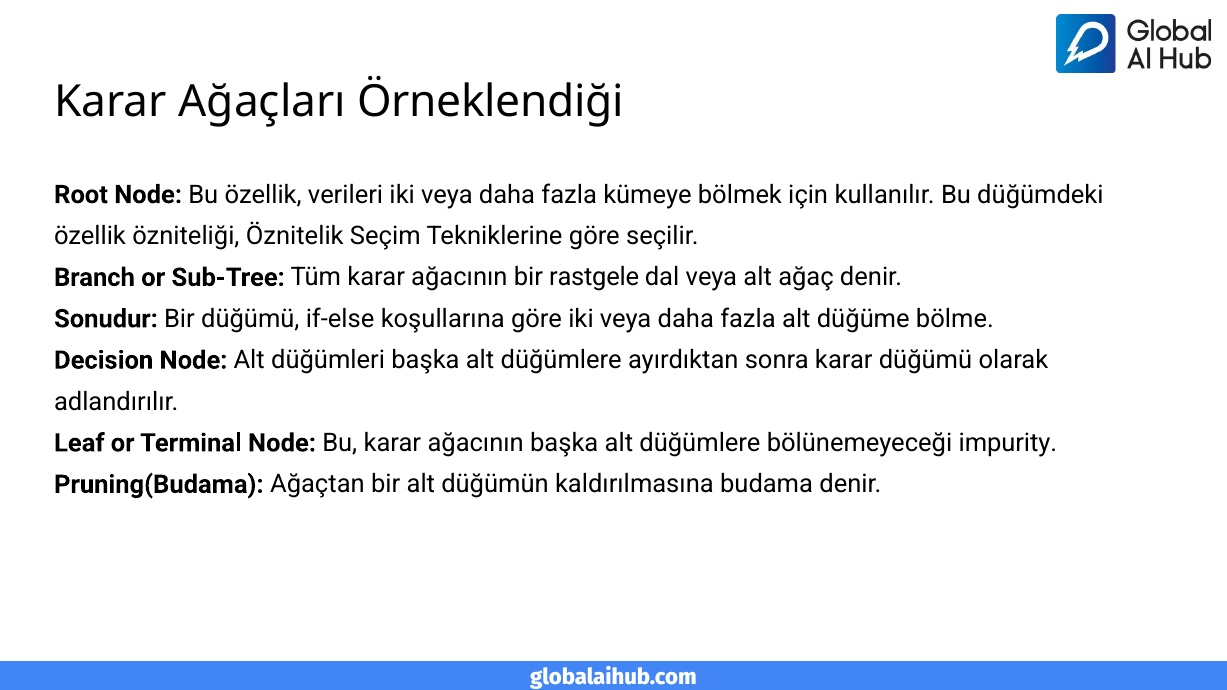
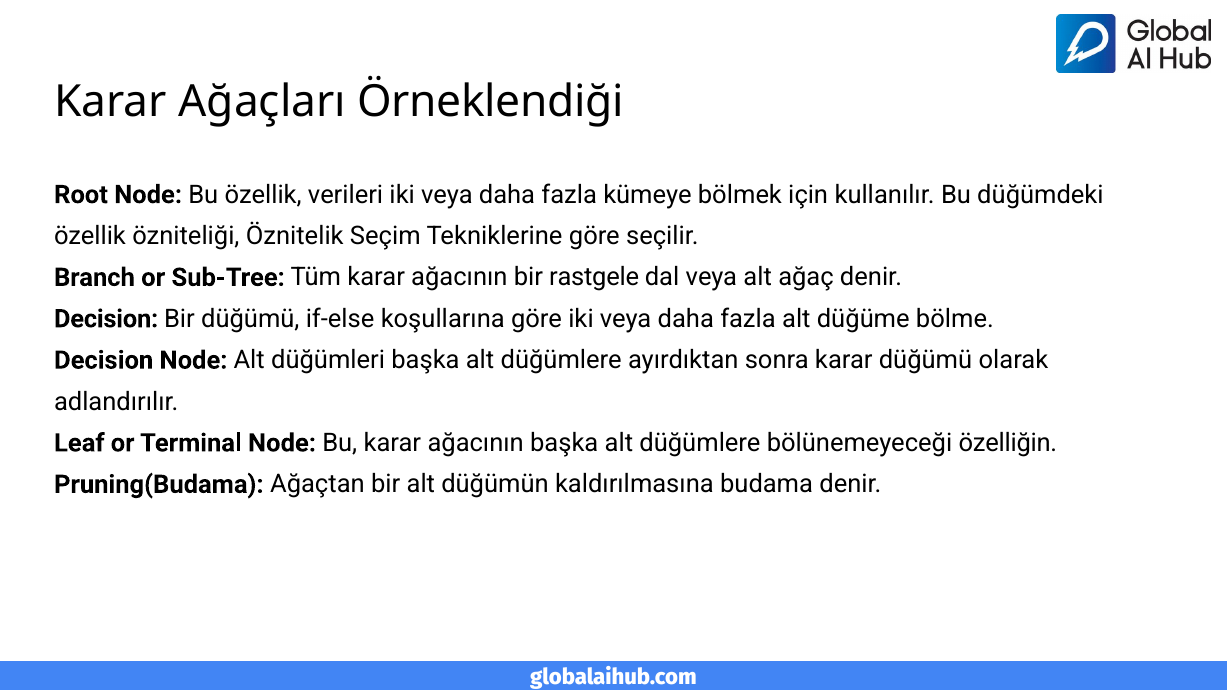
Sonudur at (106, 319): Sonudur -> Decision
impurity: impurity -> özelliğin
